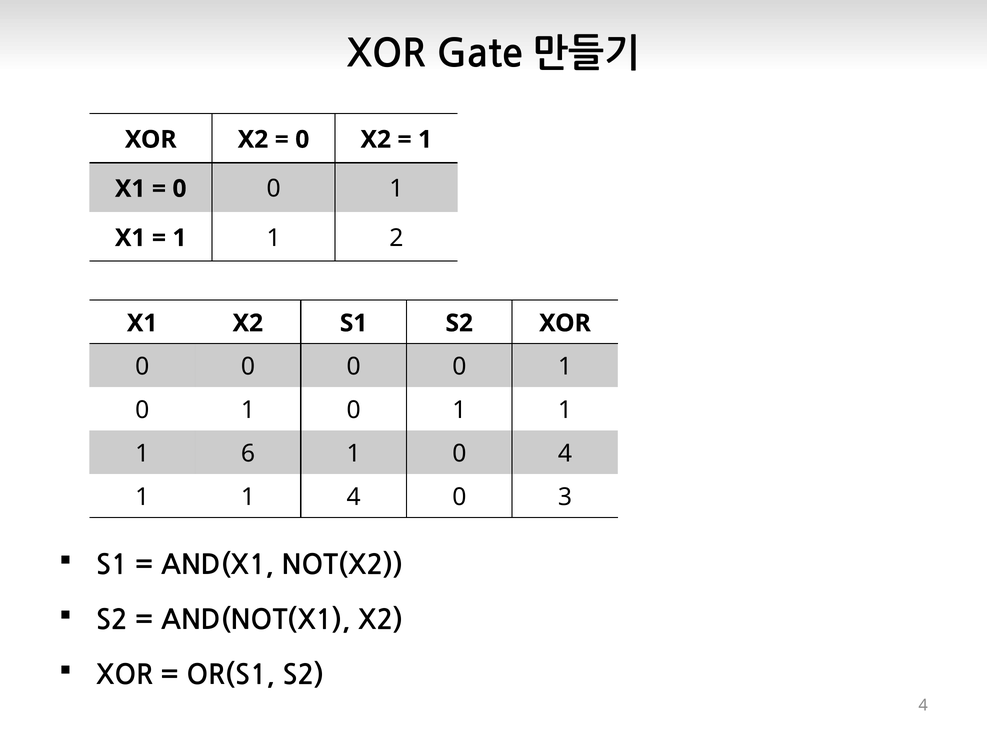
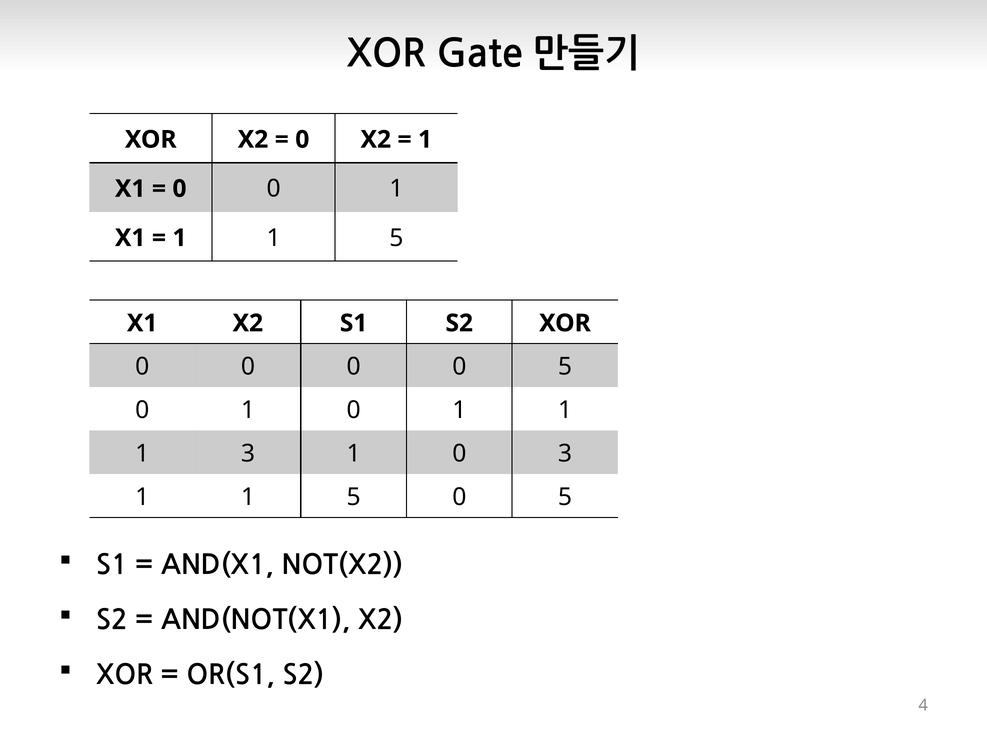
2 at (396, 238): 2 -> 5
0 0 0 1: 1 -> 5
1 6: 6 -> 3
0 4: 4 -> 3
4 at (354, 497): 4 -> 5
3 at (565, 497): 3 -> 5
